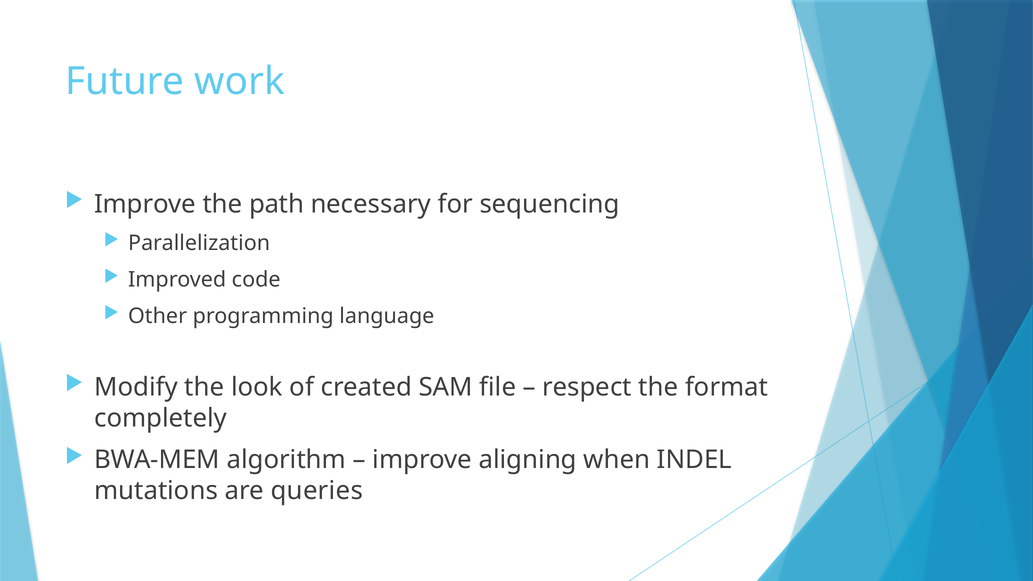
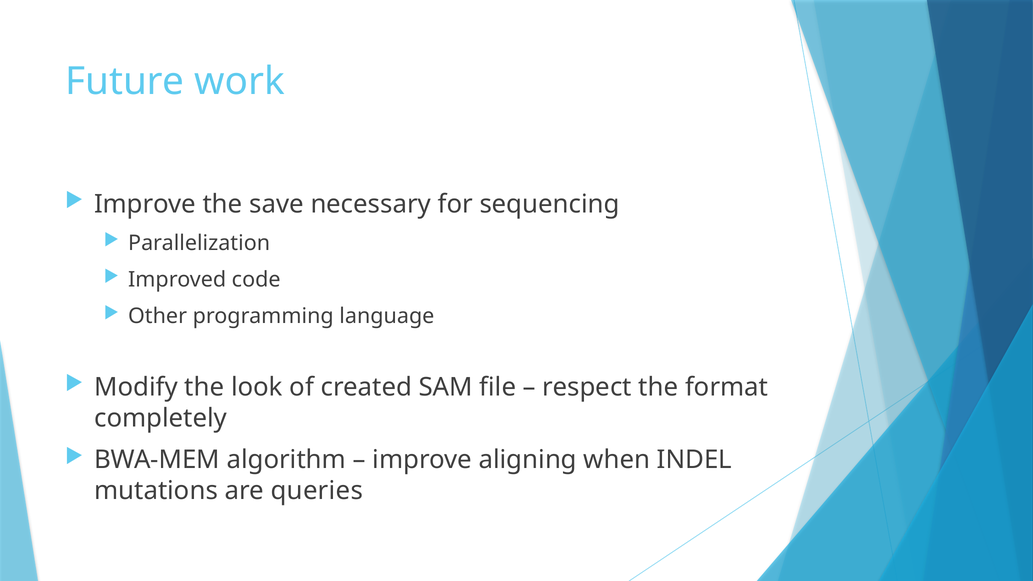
path: path -> save
